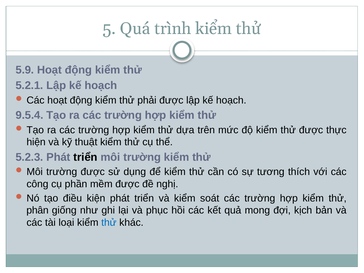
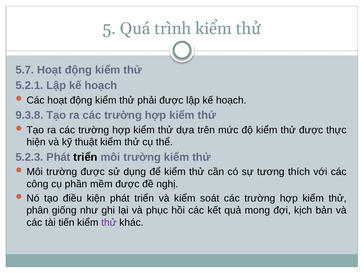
5.9: 5.9 -> 5.7
9.5.4: 9.5.4 -> 9.3.8
loại: loại -> tiến
thử at (109, 222) colour: blue -> purple
